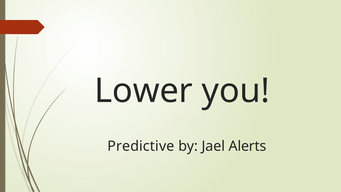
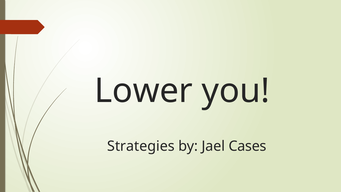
Predictive: Predictive -> Strategies
Alerts: Alerts -> Cases
